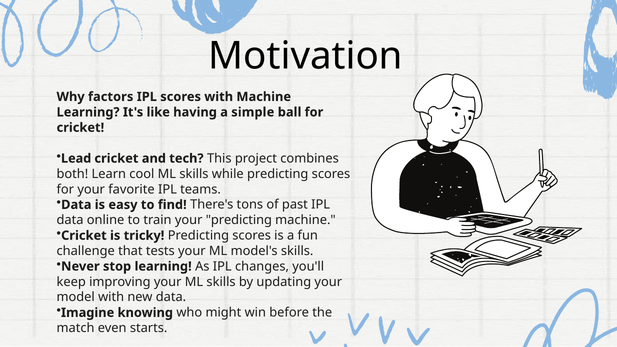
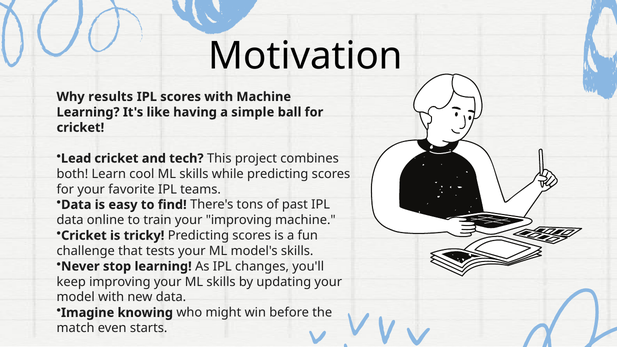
factors: factors -> results
your predicting: predicting -> improving
